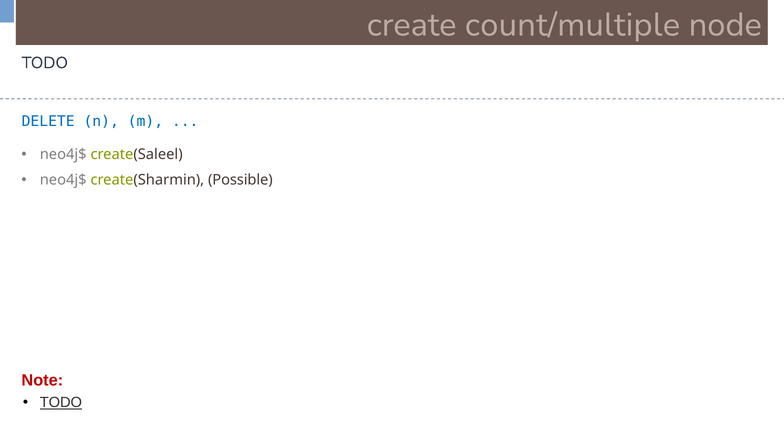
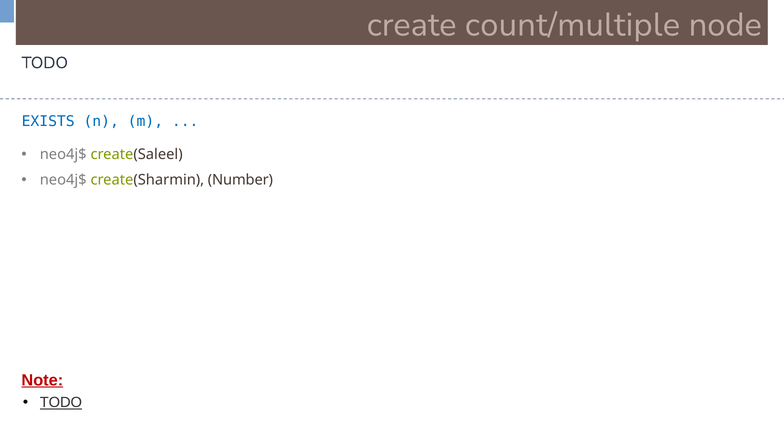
DELETE: DELETE -> EXISTS
Possible: Possible -> Number
Note underline: none -> present
